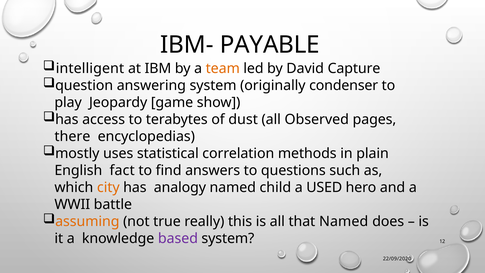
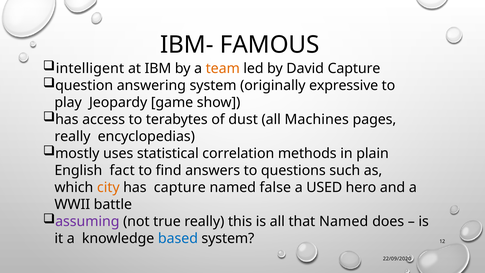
PAYABLE: PAYABLE -> FAMOUS
condenser: condenser -> expressive
Observed: Observed -> Machines
there at (72, 136): there -> really
has analogy: analogy -> capture
child: child -> false
assuming colour: orange -> purple
based colour: purple -> blue
